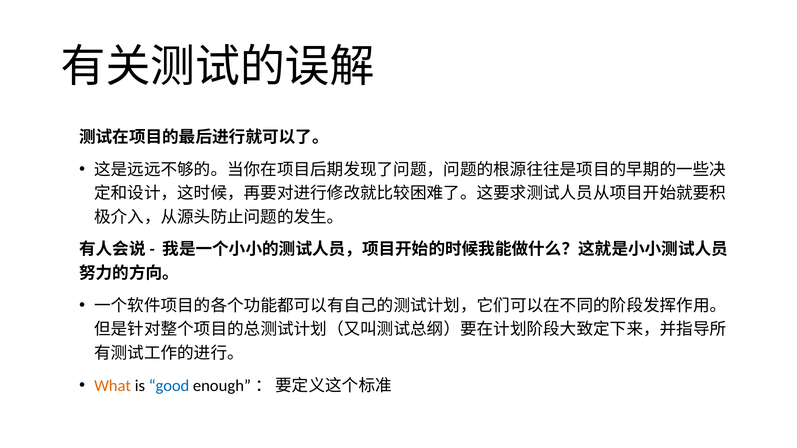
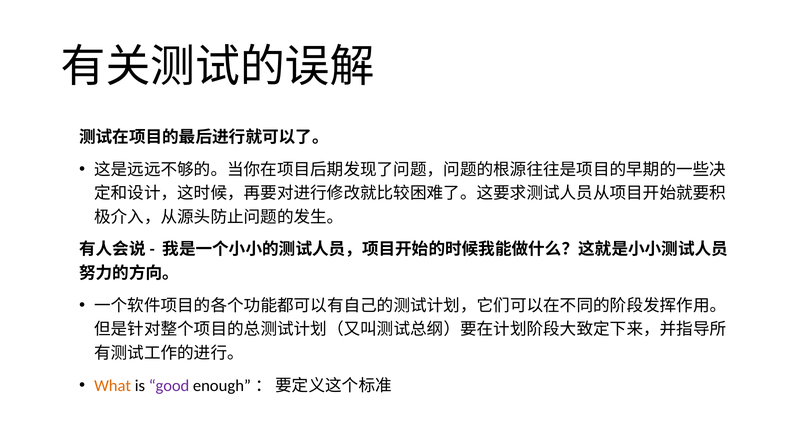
good colour: blue -> purple
